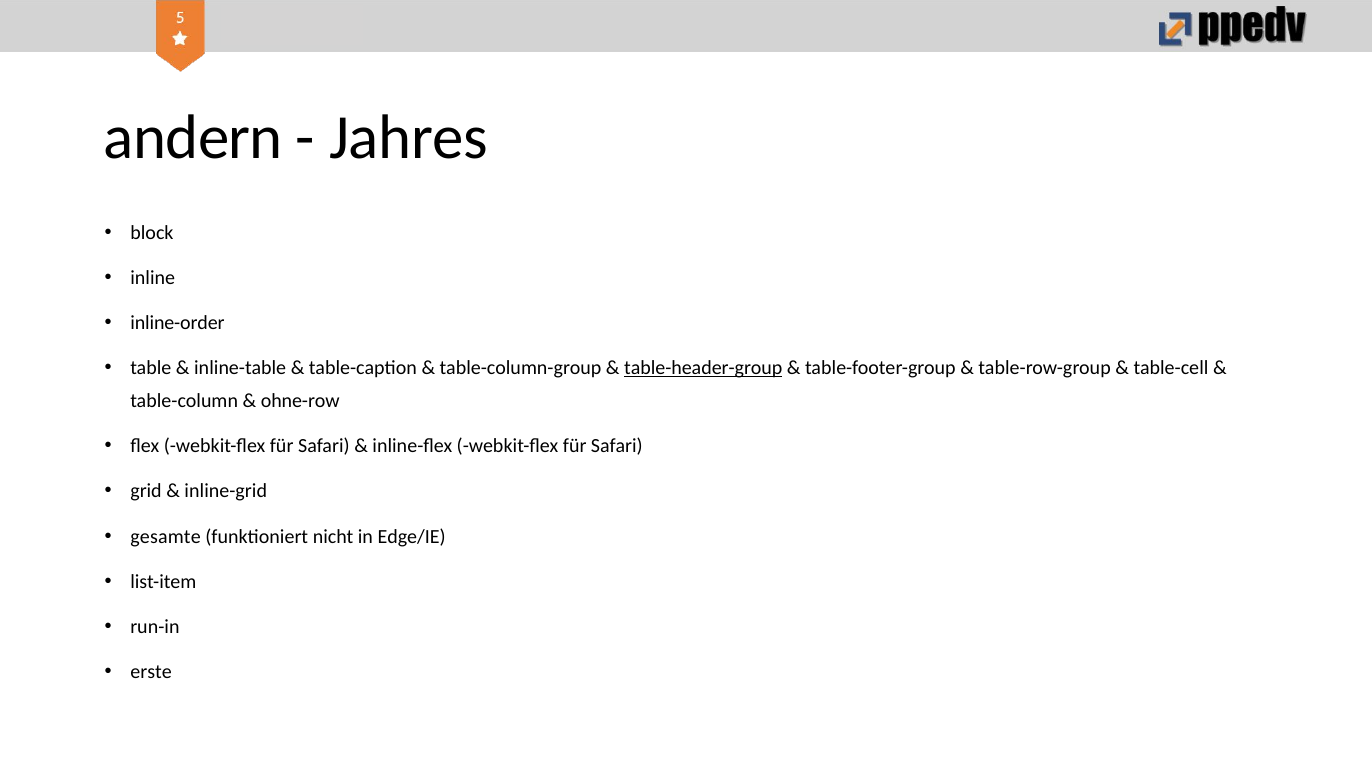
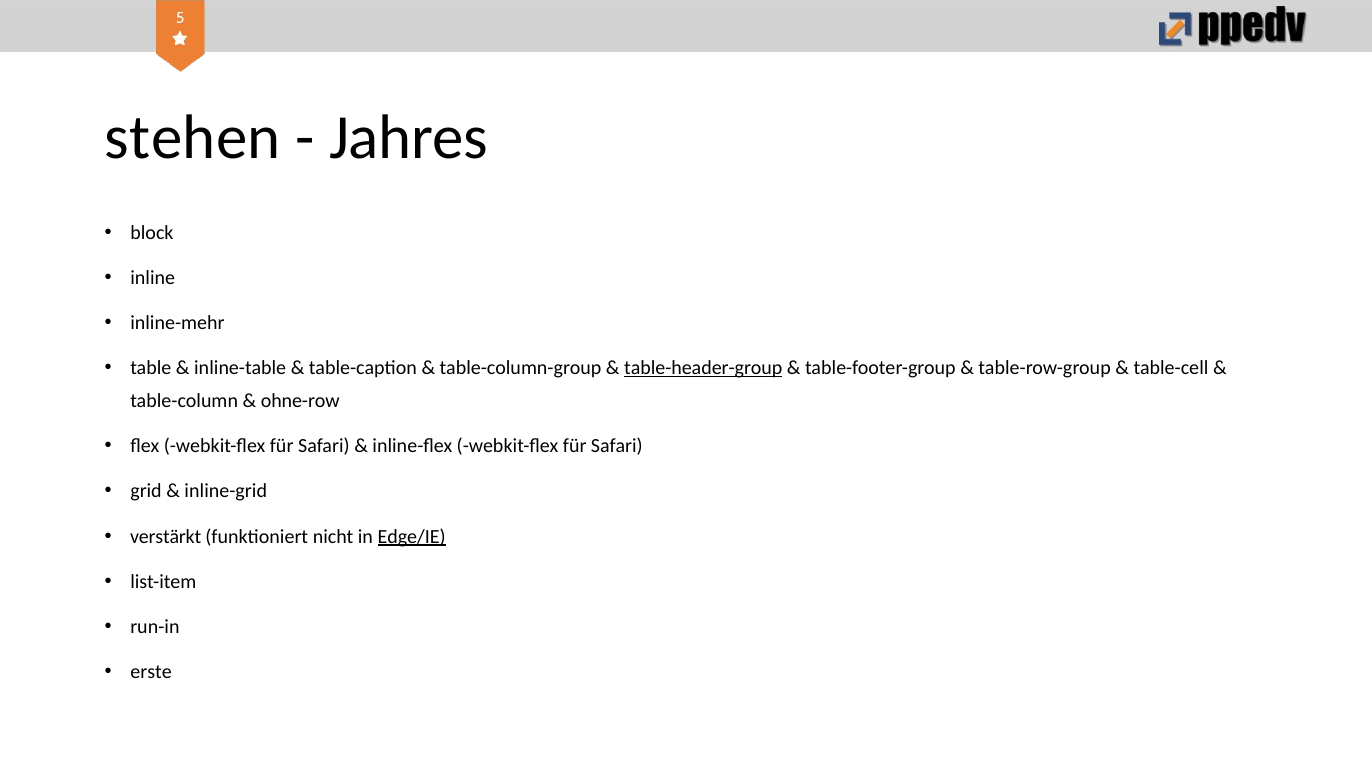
andern: andern -> stehen
inline-order: inline-order -> inline-mehr
gesamte: gesamte -> verstärkt
Edge/IE underline: none -> present
